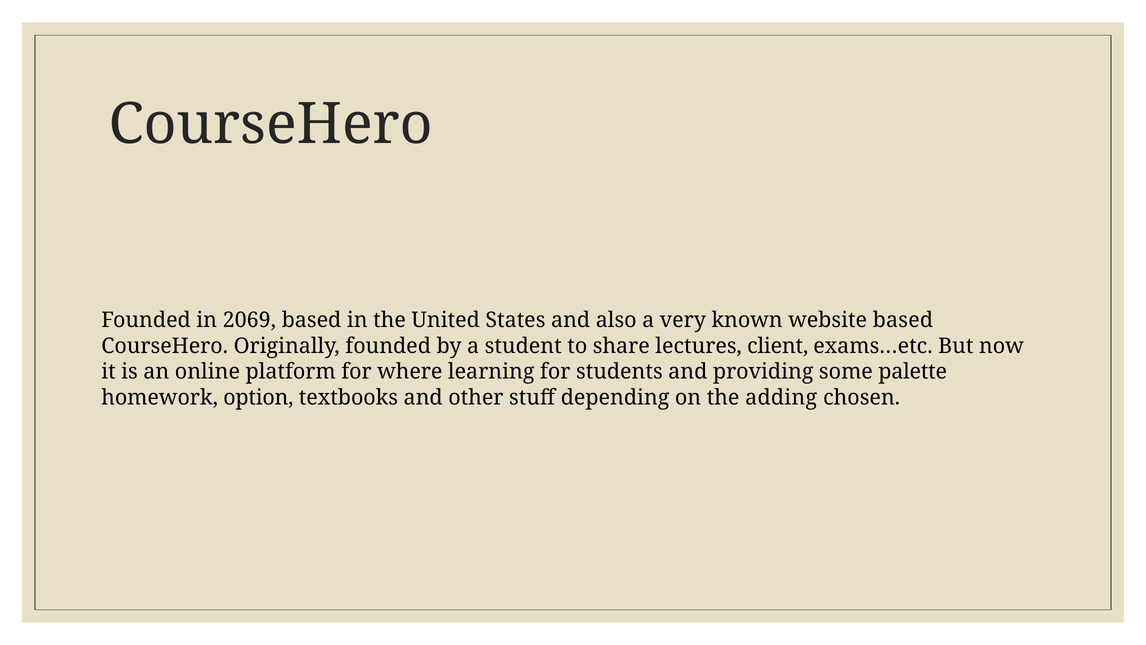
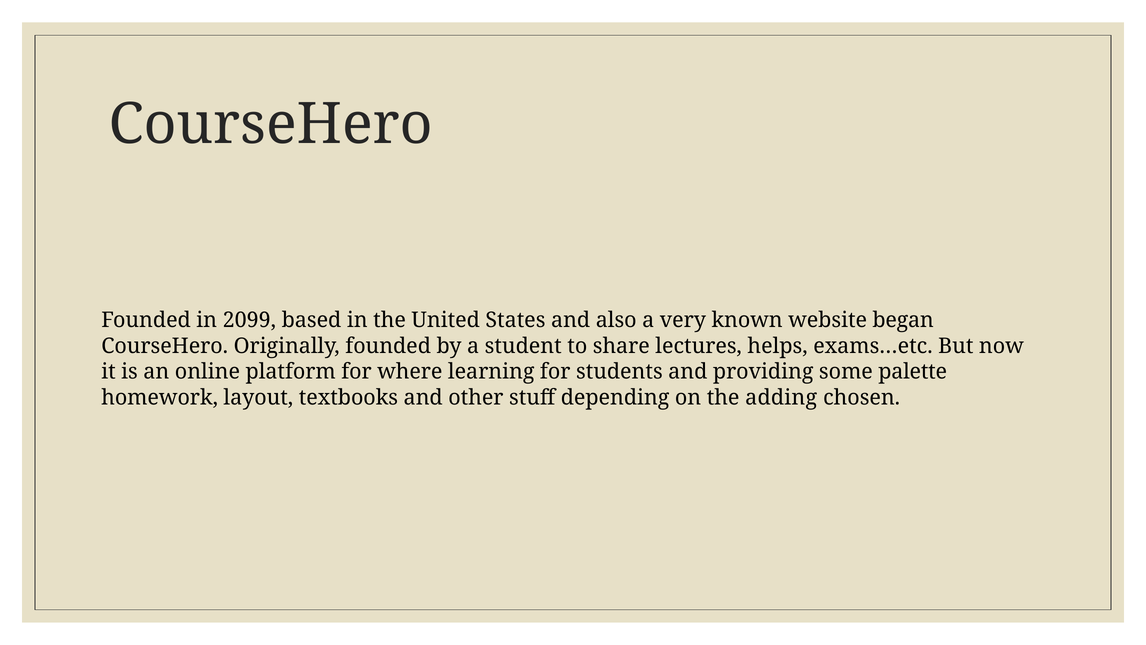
2069: 2069 -> 2099
website based: based -> began
client: client -> helps
option: option -> layout
